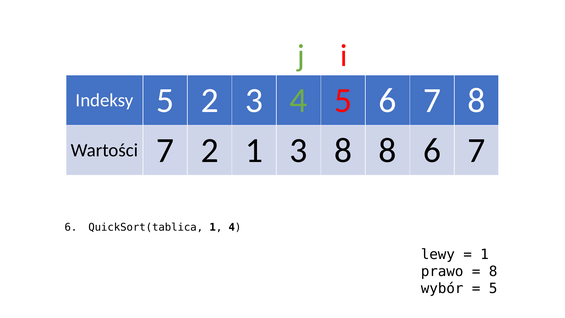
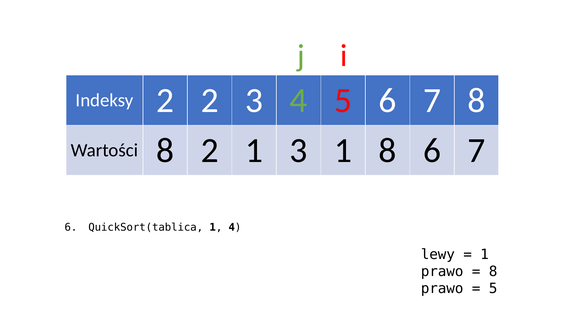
Indeksy 5: 5 -> 2
Wartości 7: 7 -> 8
3 8: 8 -> 1
wybór at (442, 288): wybór -> prawo
